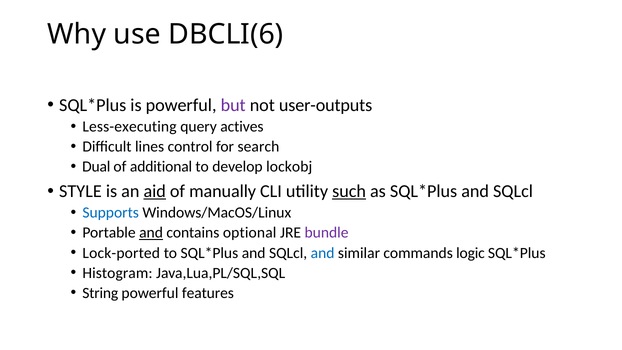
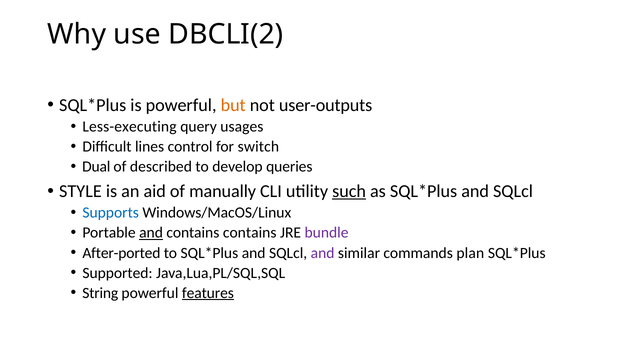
DBCLI(6: DBCLI(6 -> DBCLI(2
but colour: purple -> orange
actives: actives -> usages
search: search -> switch
additional: additional -> described
lockobj: lockobj -> queries
aid underline: present -> none
contains optional: optional -> contains
Lock-ported: Lock-ported -> After-ported
and at (323, 253) colour: blue -> purple
logic: logic -> plan
Histogram: Histogram -> Supported
features underline: none -> present
